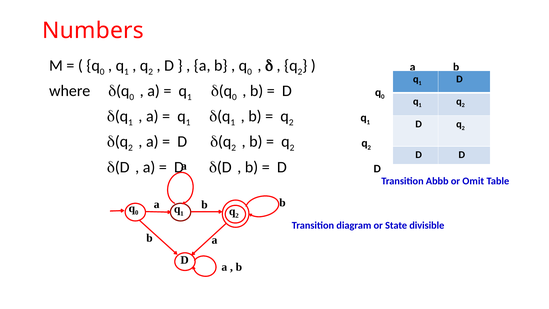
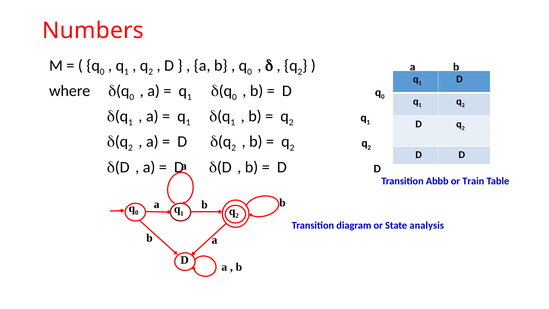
Omit: Omit -> Train
divisible: divisible -> analysis
